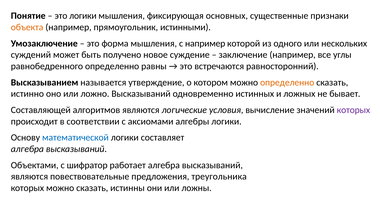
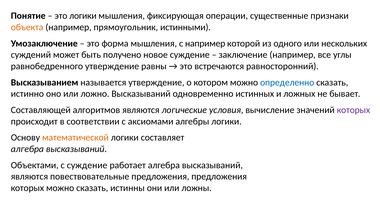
основных: основных -> операции
равнобедренного определенно: определенно -> утверждение
определенно at (287, 82) colour: orange -> blue
математической colour: blue -> orange
с шифратор: шифратор -> суждение
предложения треугольника: треугольника -> предложения
